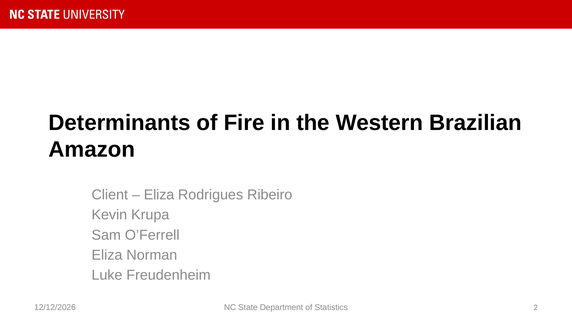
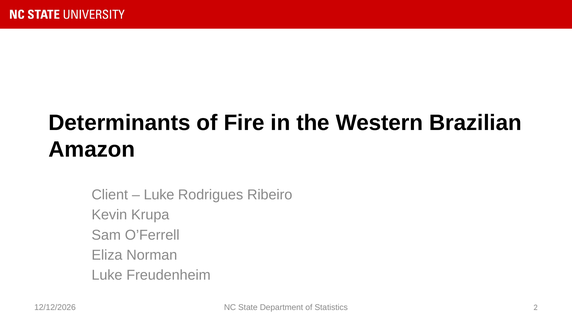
Eliza at (159, 195): Eliza -> Luke
